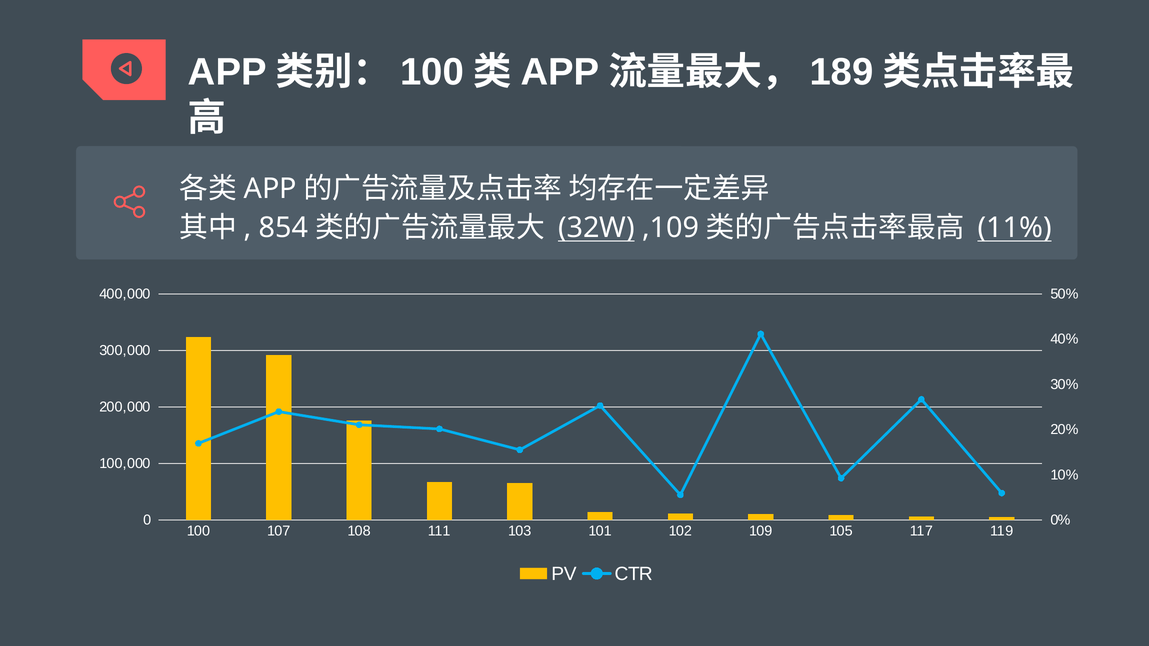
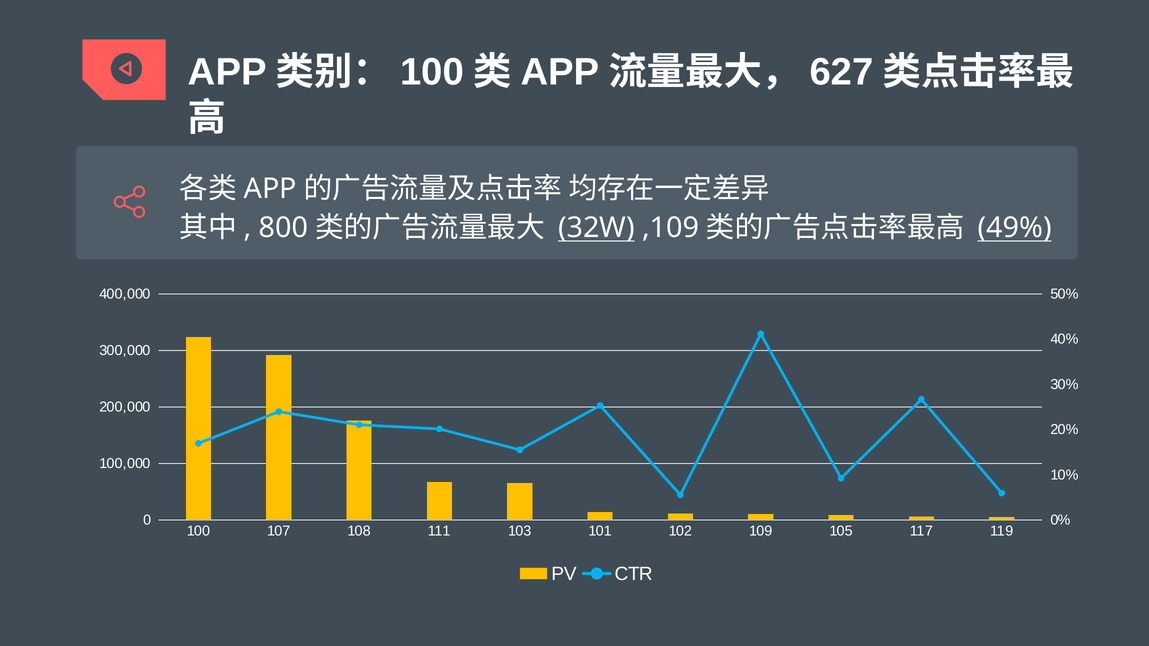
189: 189 -> 627
854: 854 -> 800
11%: 11% -> 49%
